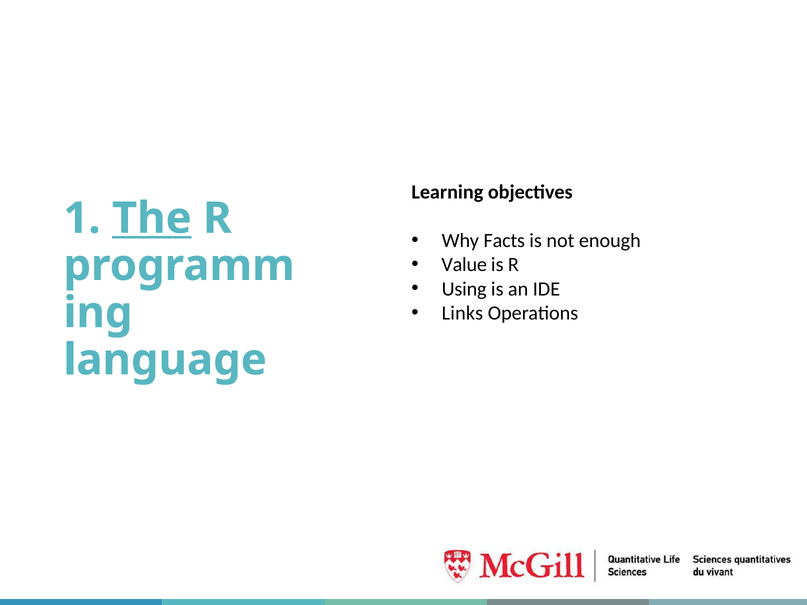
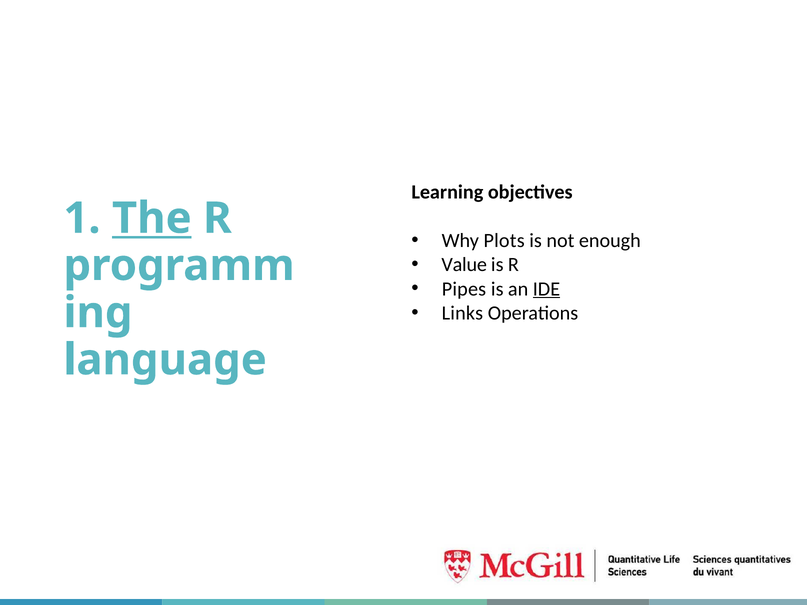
Facts: Facts -> Plots
Using: Using -> Pipes
IDE underline: none -> present
